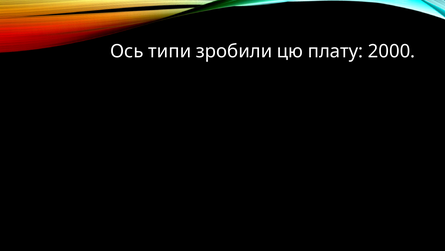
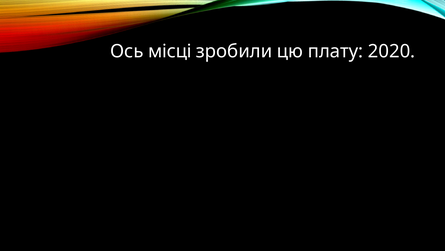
типи: типи -> місці
2000: 2000 -> 2020
